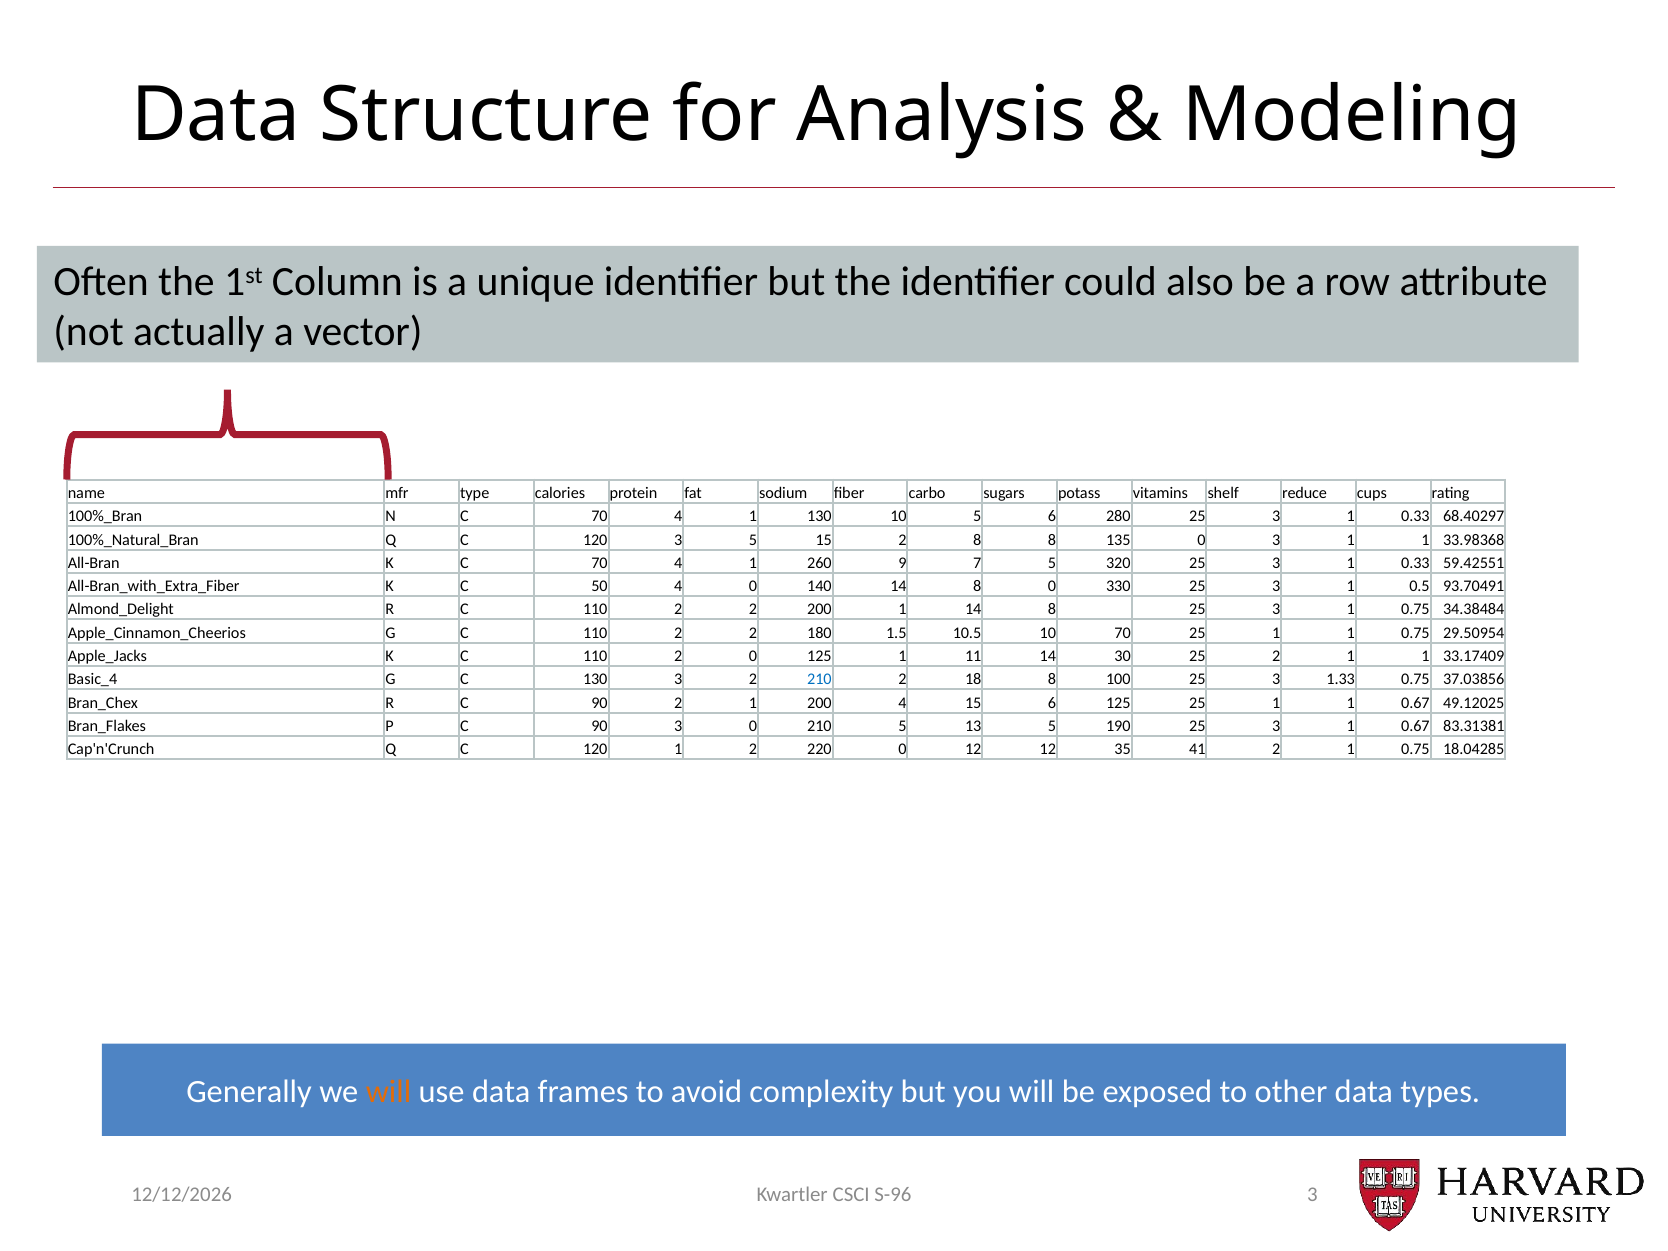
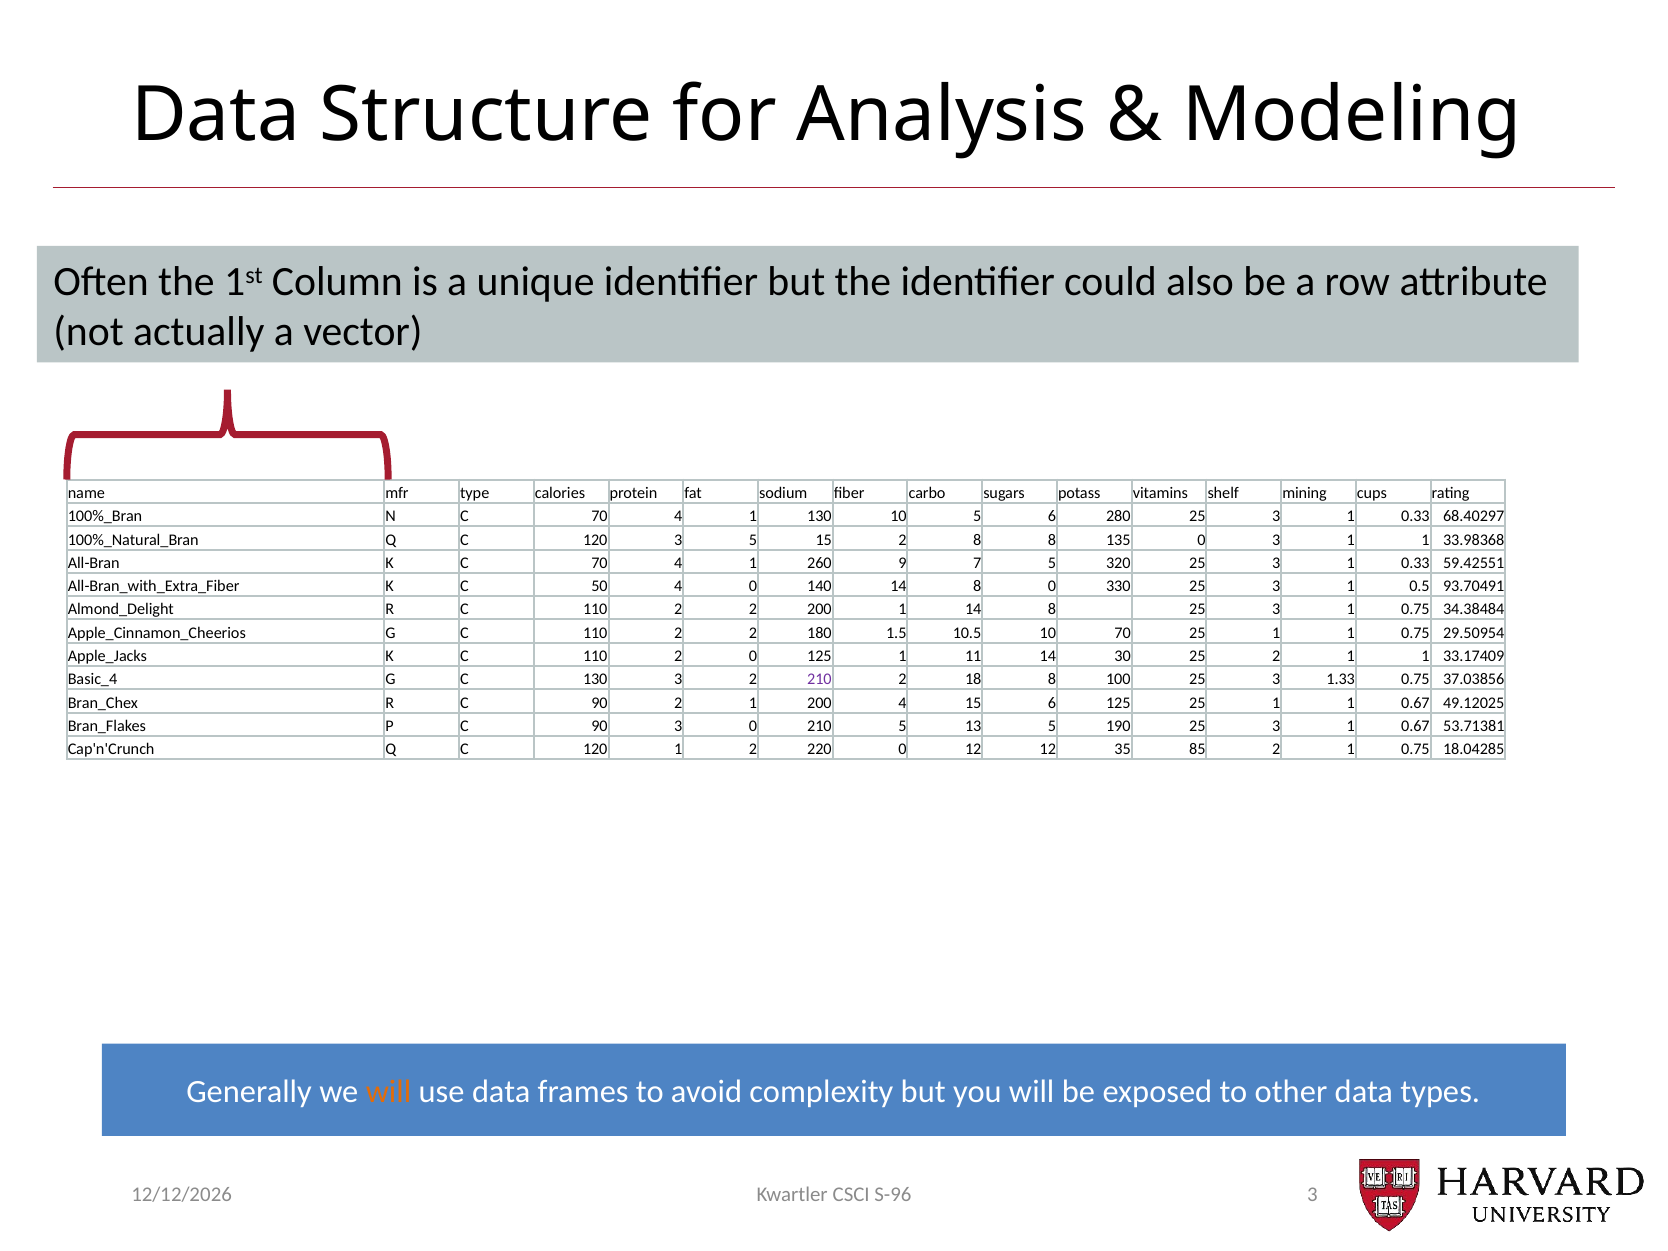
reduce: reduce -> mining
210 at (819, 680) colour: blue -> purple
83.31381: 83.31381 -> 53.71381
41: 41 -> 85
